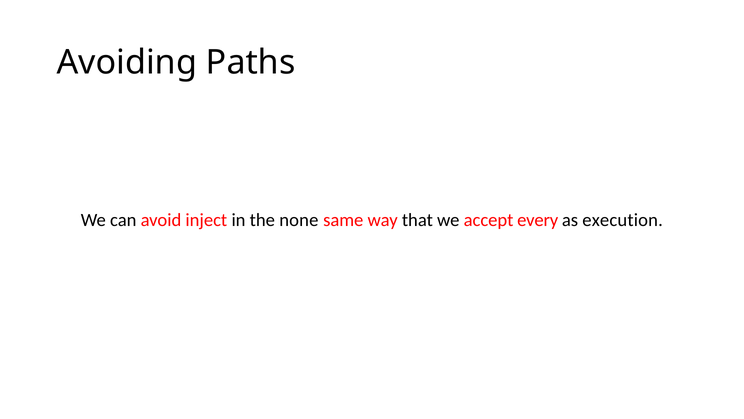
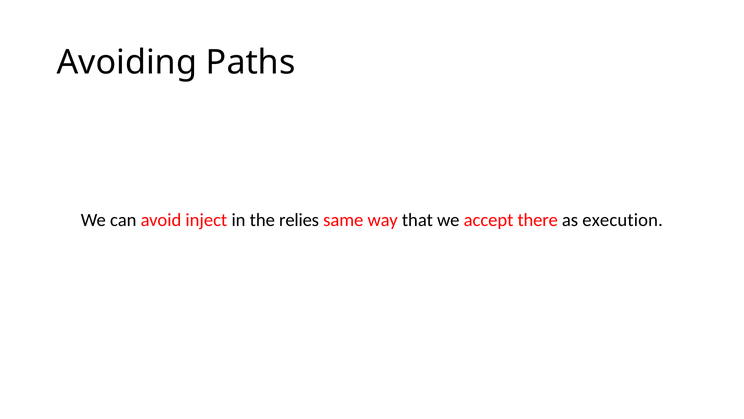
none: none -> relies
every: every -> there
